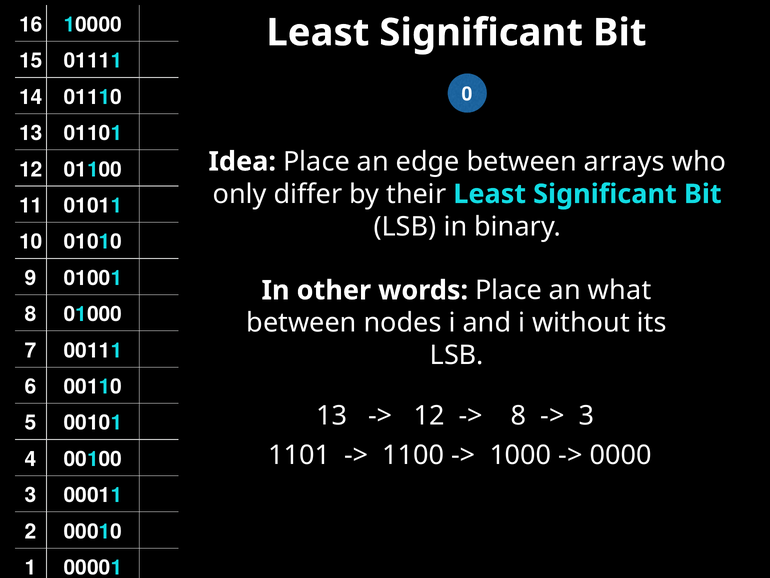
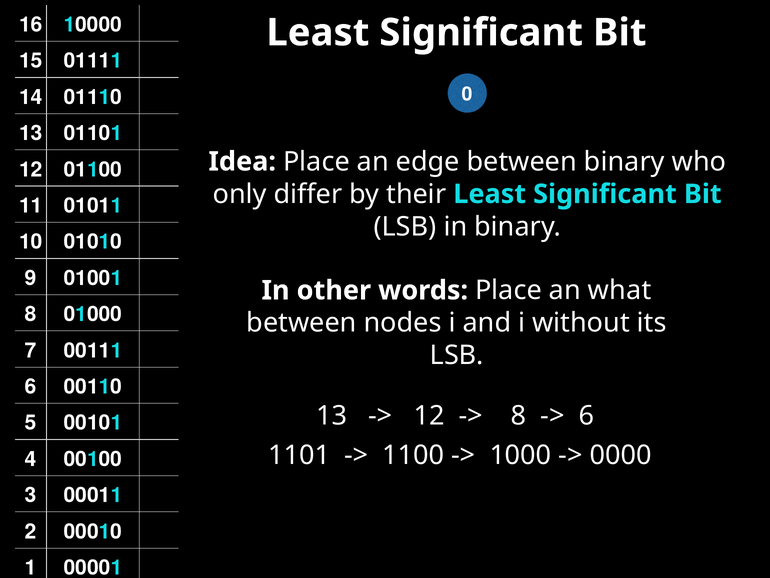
between arrays: arrays -> binary
3 at (586, 415): 3 -> 6
